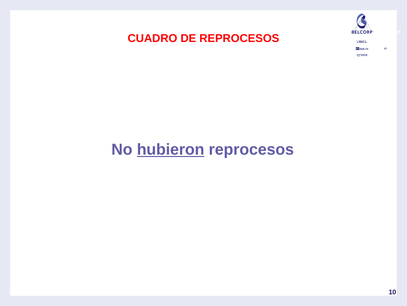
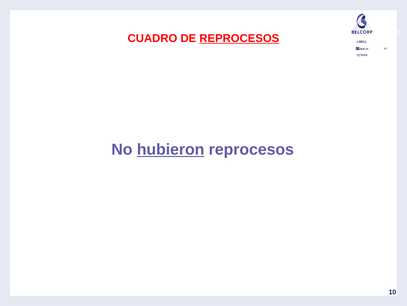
REPROCESOS at (239, 38) underline: none -> present
